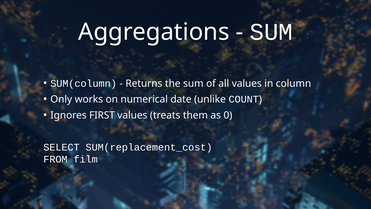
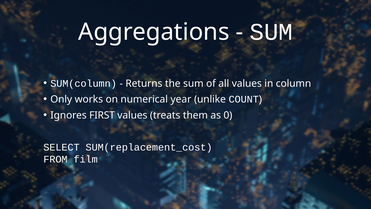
date: date -> year
